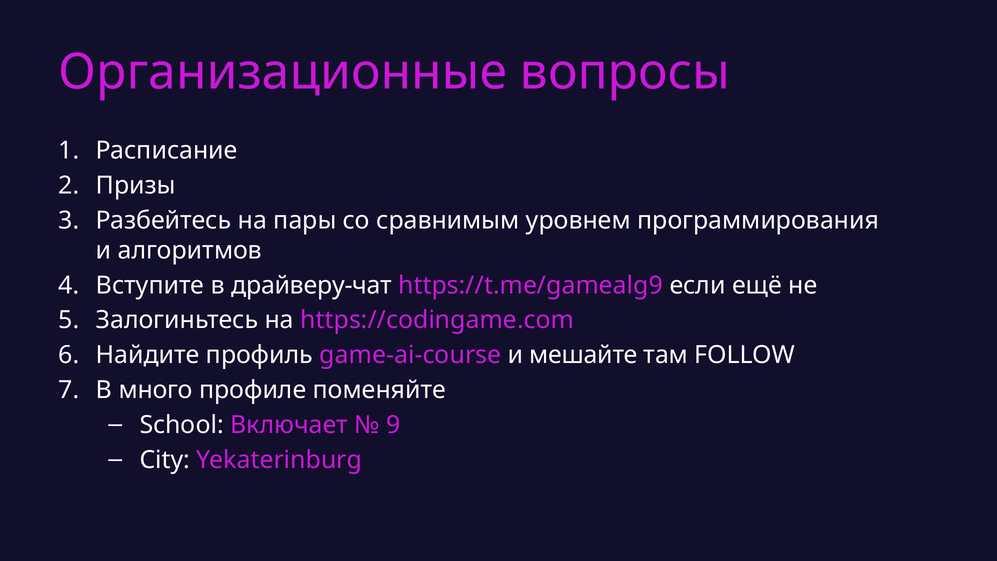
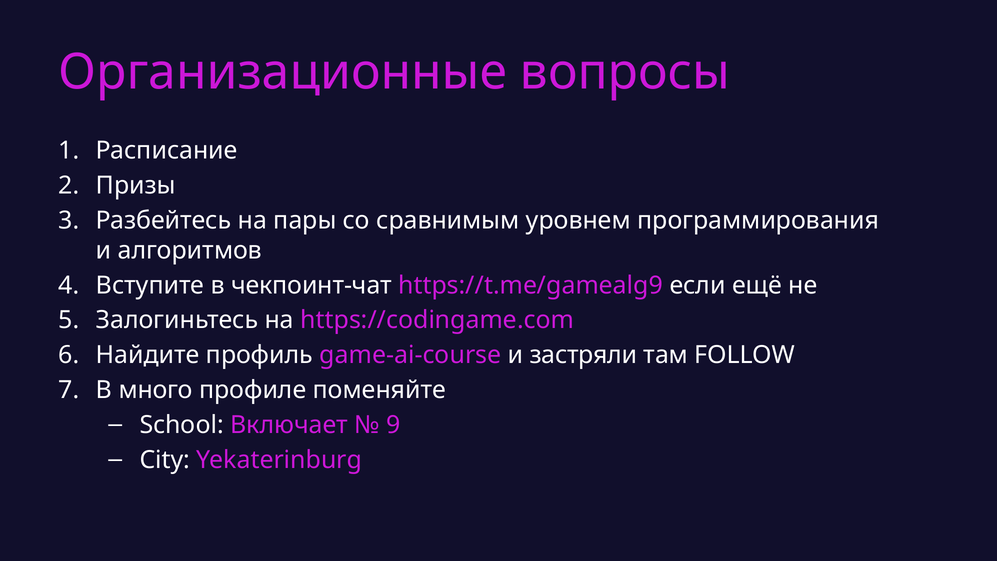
драйверу-чат: драйверу-чат -> чекпоинт-чат
мешайте: мешайте -> застряли
